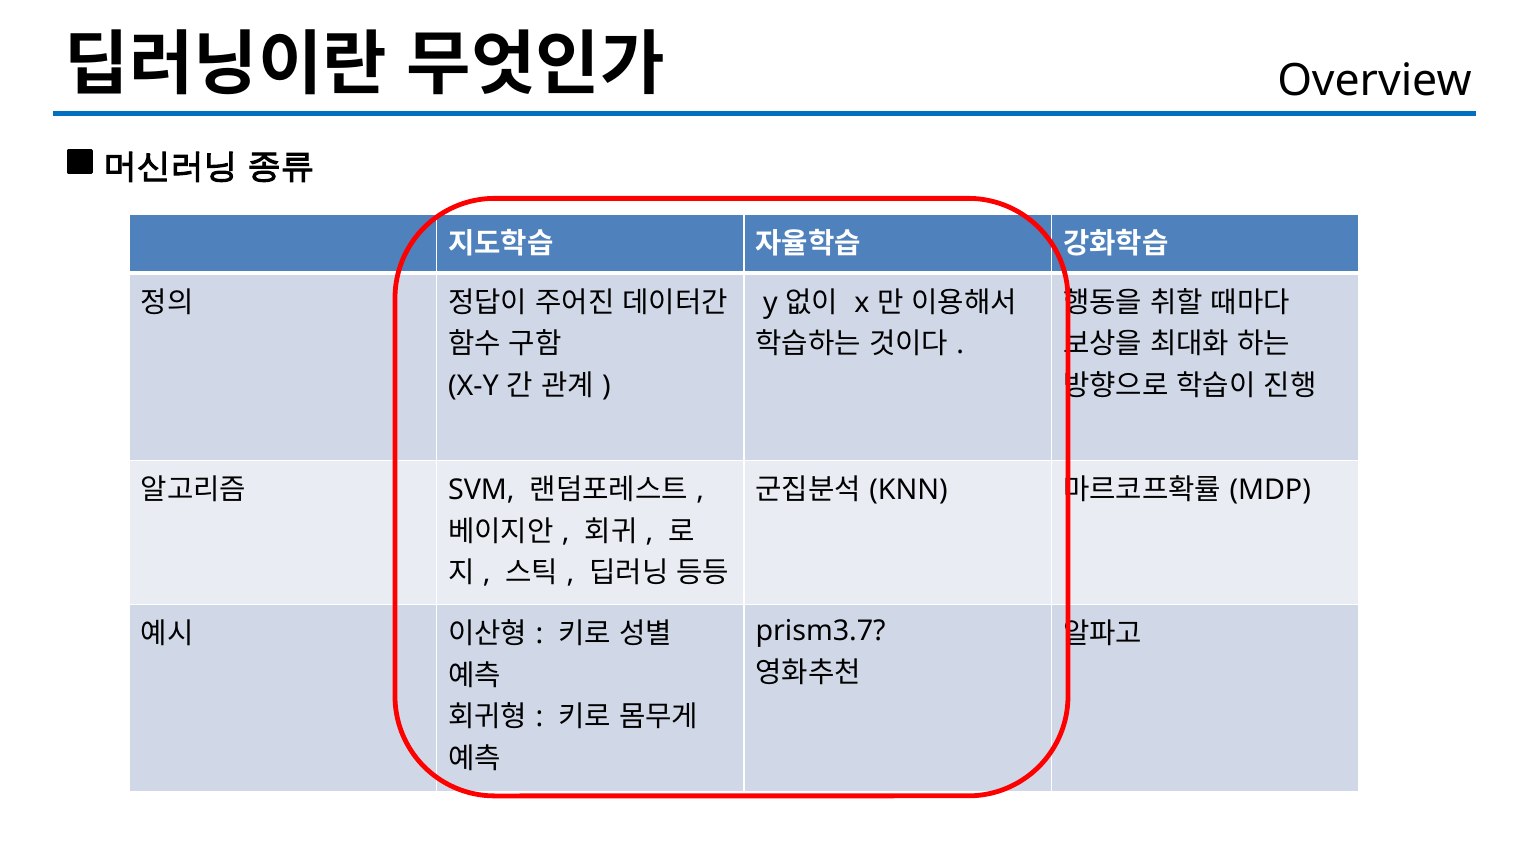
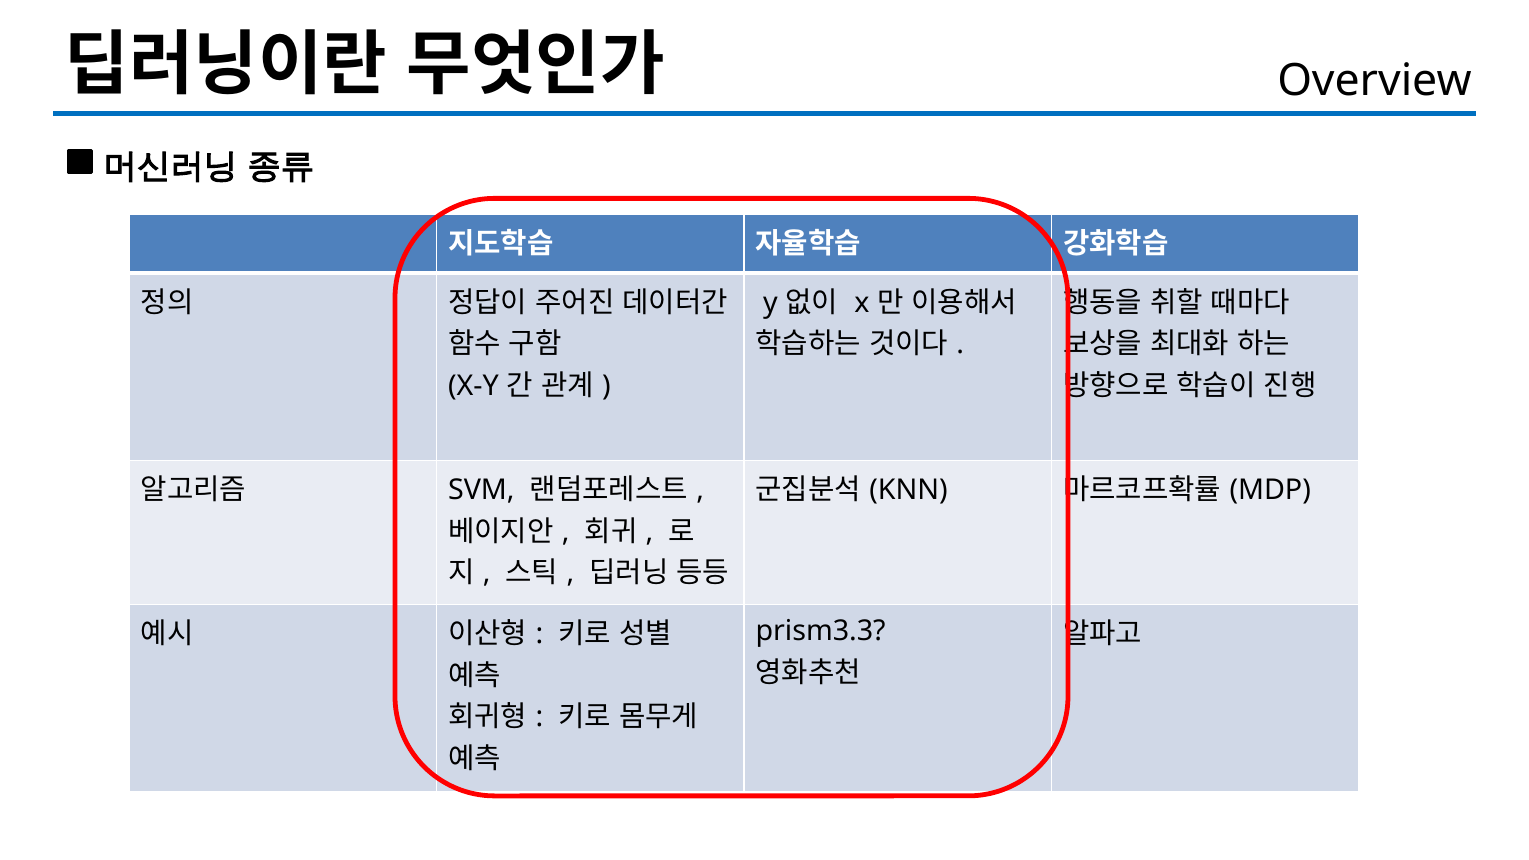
prism3.7: prism3.7 -> prism3.3
